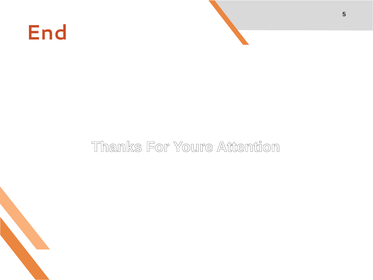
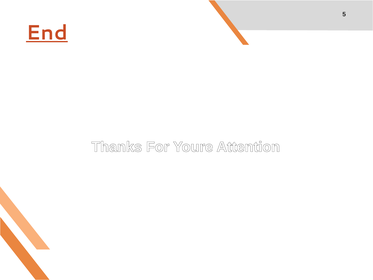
End underline: none -> present
